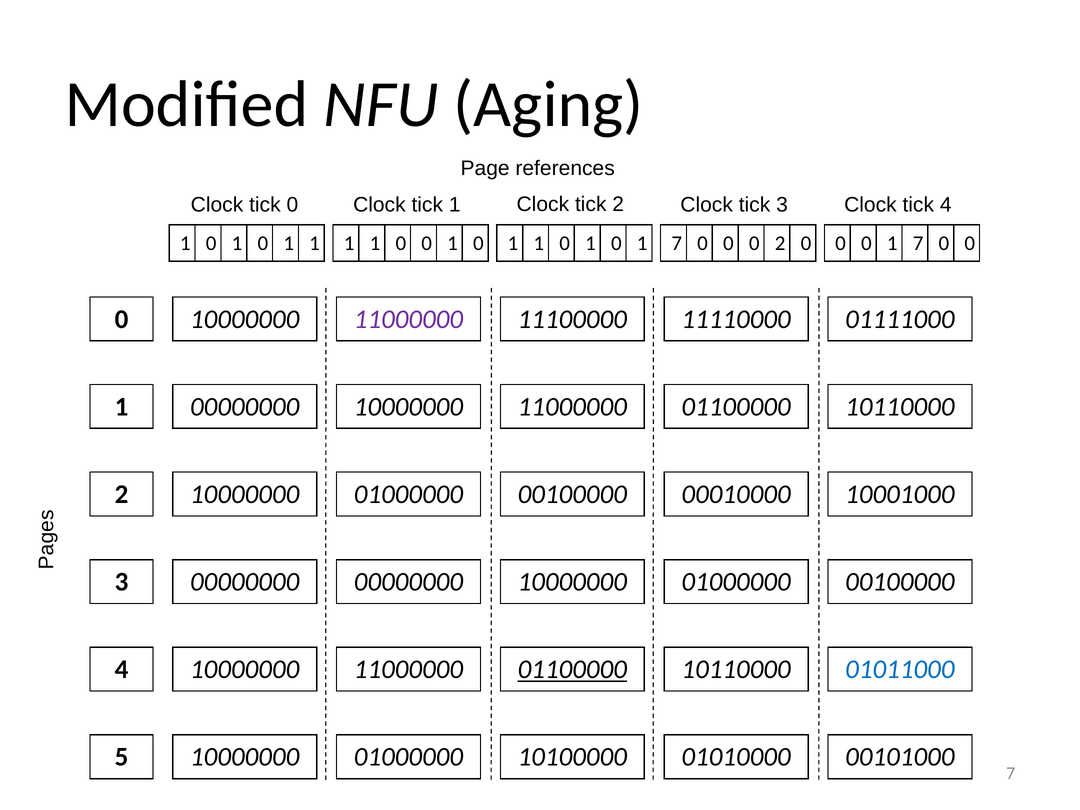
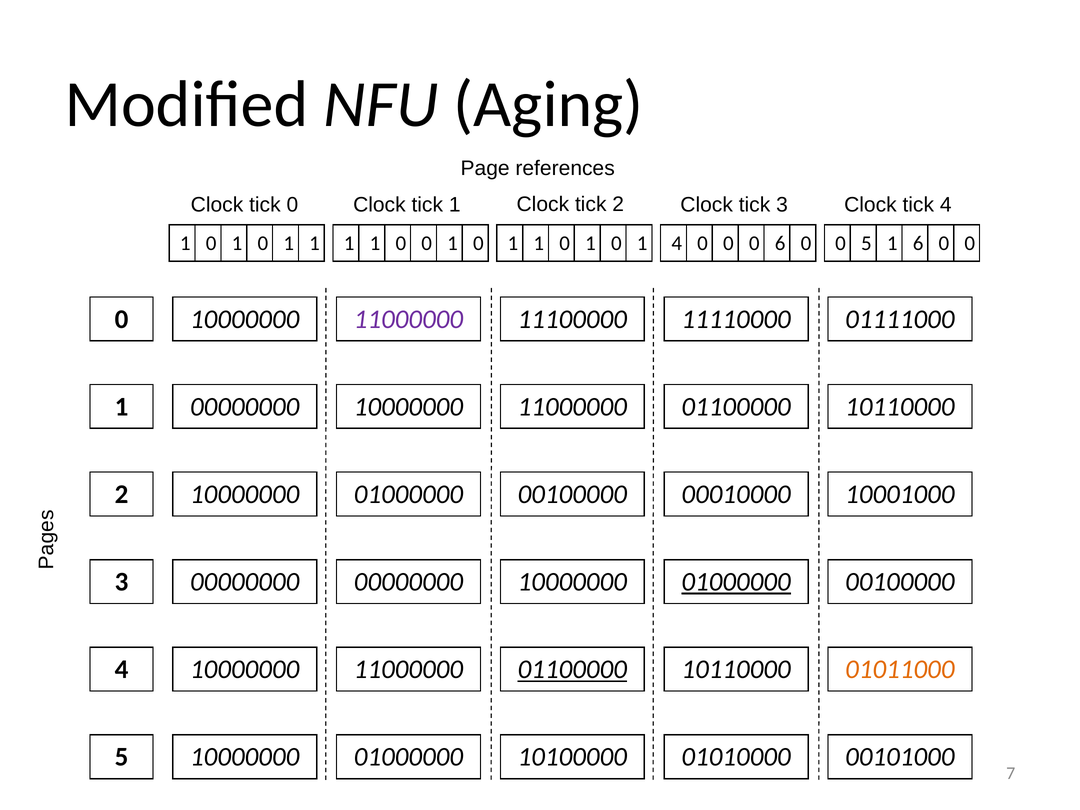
1 0 1 7: 7 -> 4
0 2: 2 -> 6
0 at (866, 243): 0 -> 5
7 at (918, 243): 7 -> 6
01000000 at (736, 582) underline: none -> present
01011000 colour: blue -> orange
